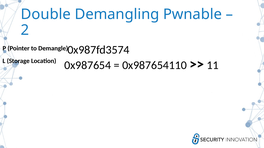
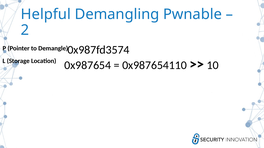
Double: Double -> Helpful
11: 11 -> 10
